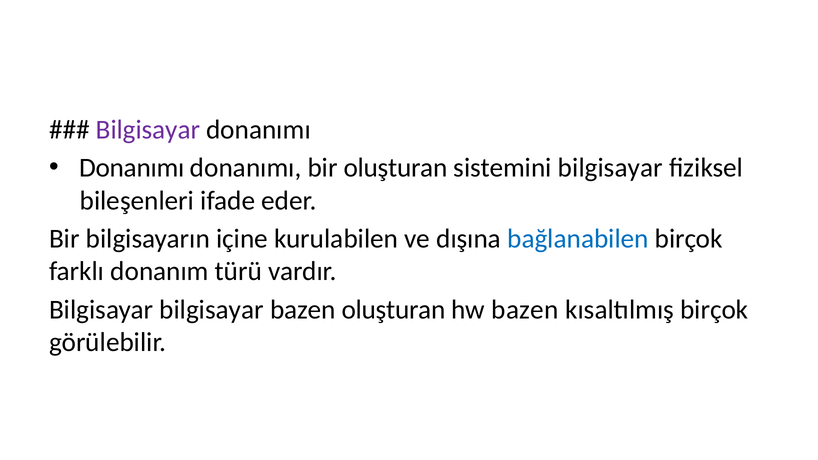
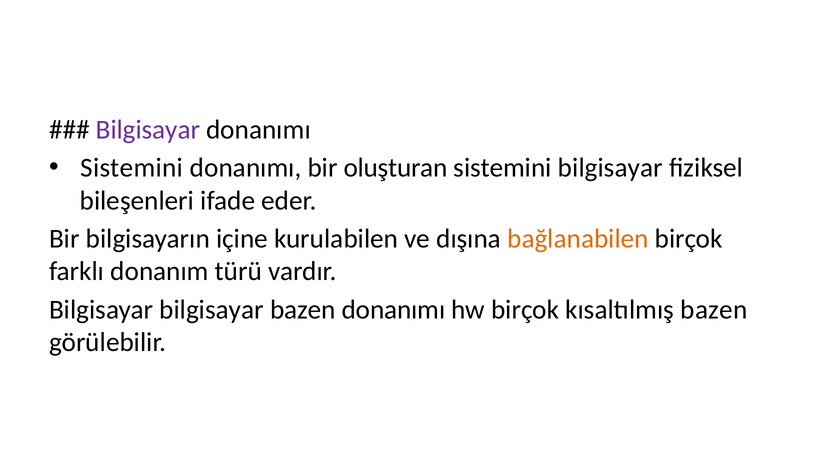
Donanımı at (132, 168): Donanımı -> Sistemini
bağlanabilen colour: blue -> orange
bazen oluşturan: oluşturan -> donanımı
hw bazen: bazen -> birçok
kısaltılmış birçok: birçok -> bazen
